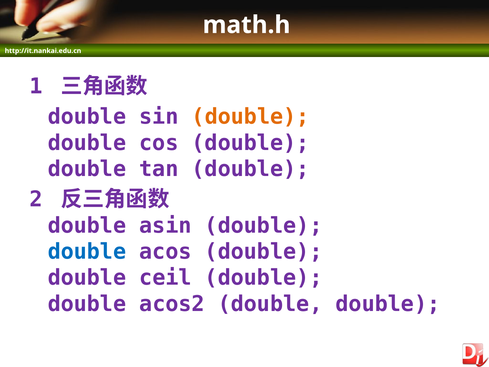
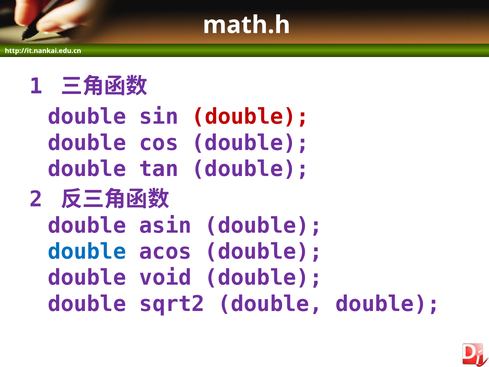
double at (250, 117) colour: orange -> red
ceil: ceil -> void
acos2: acos2 -> sqrt2
